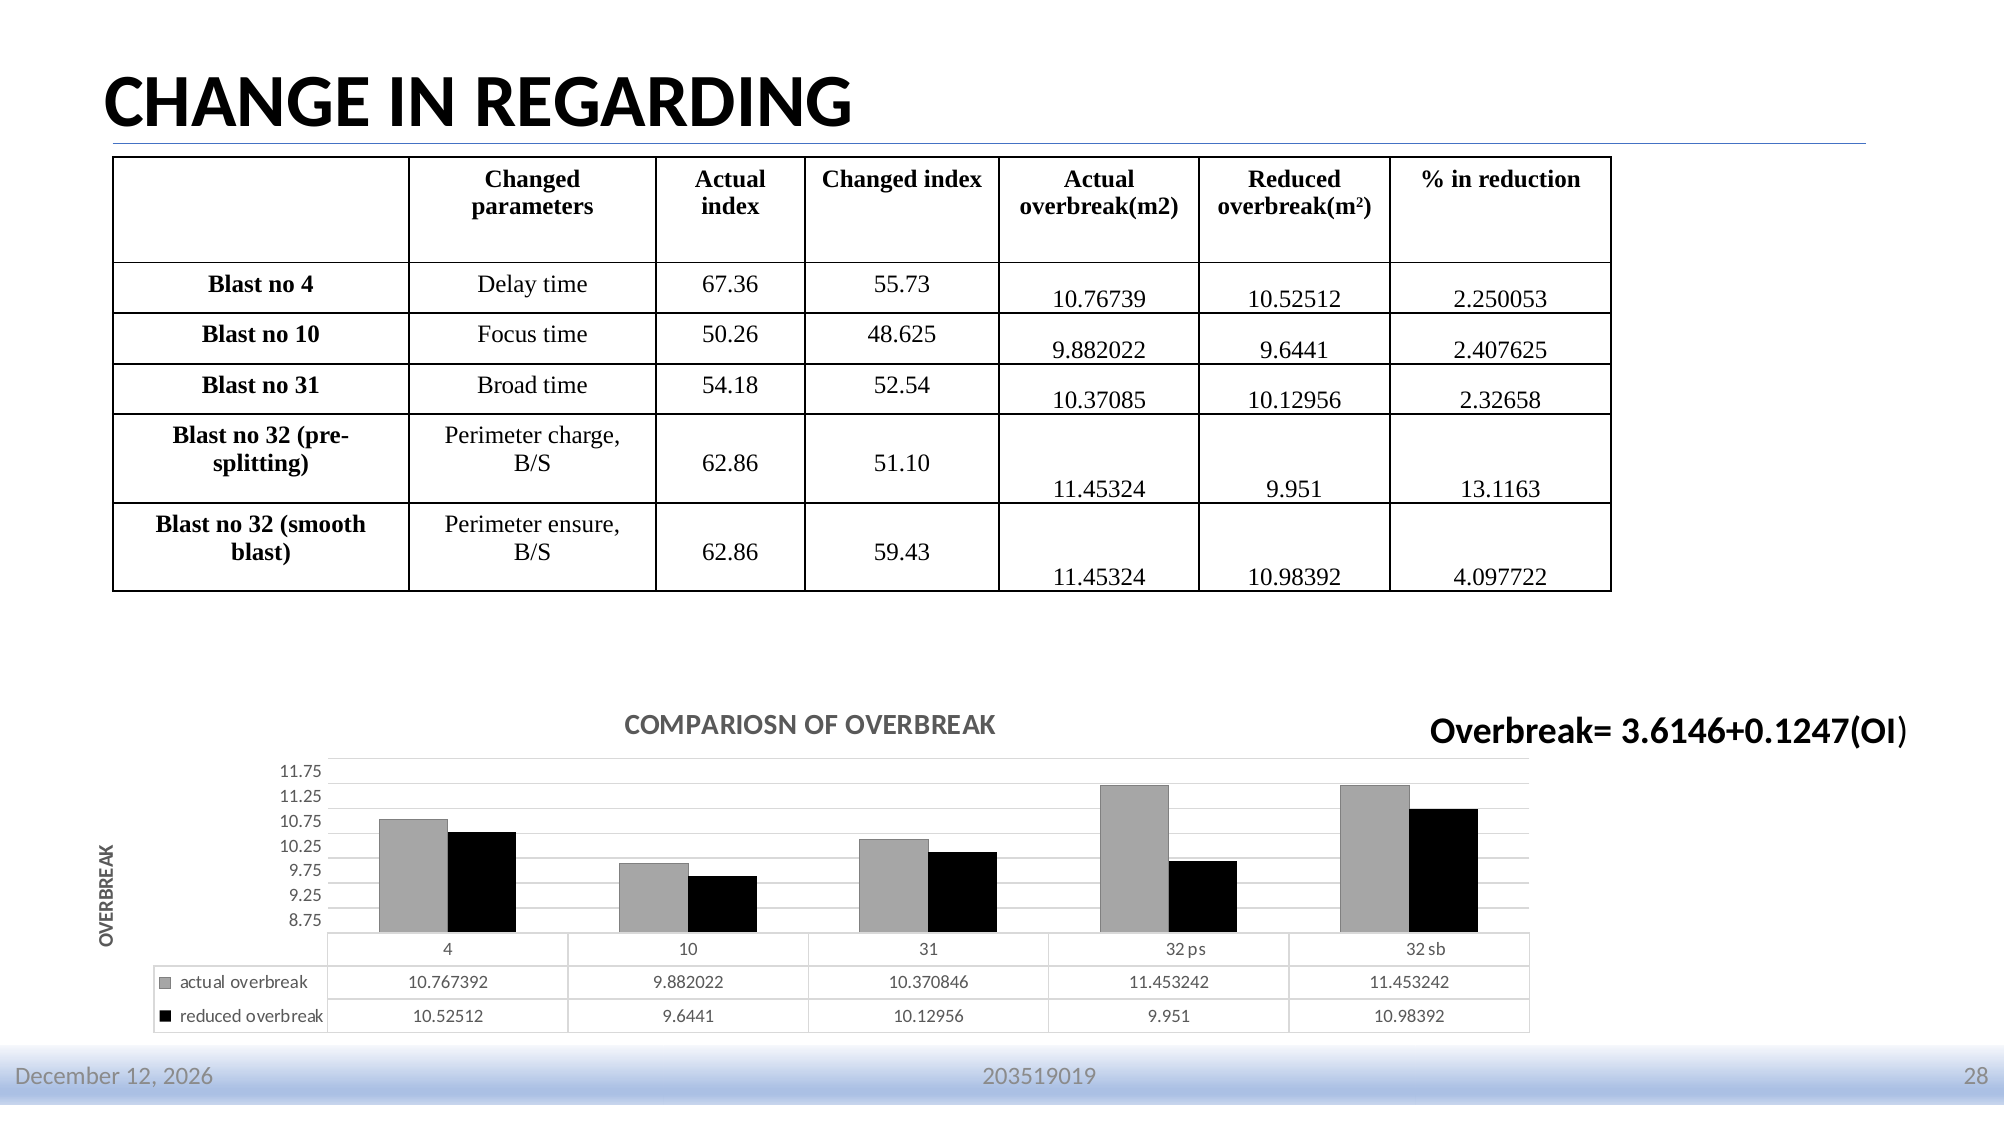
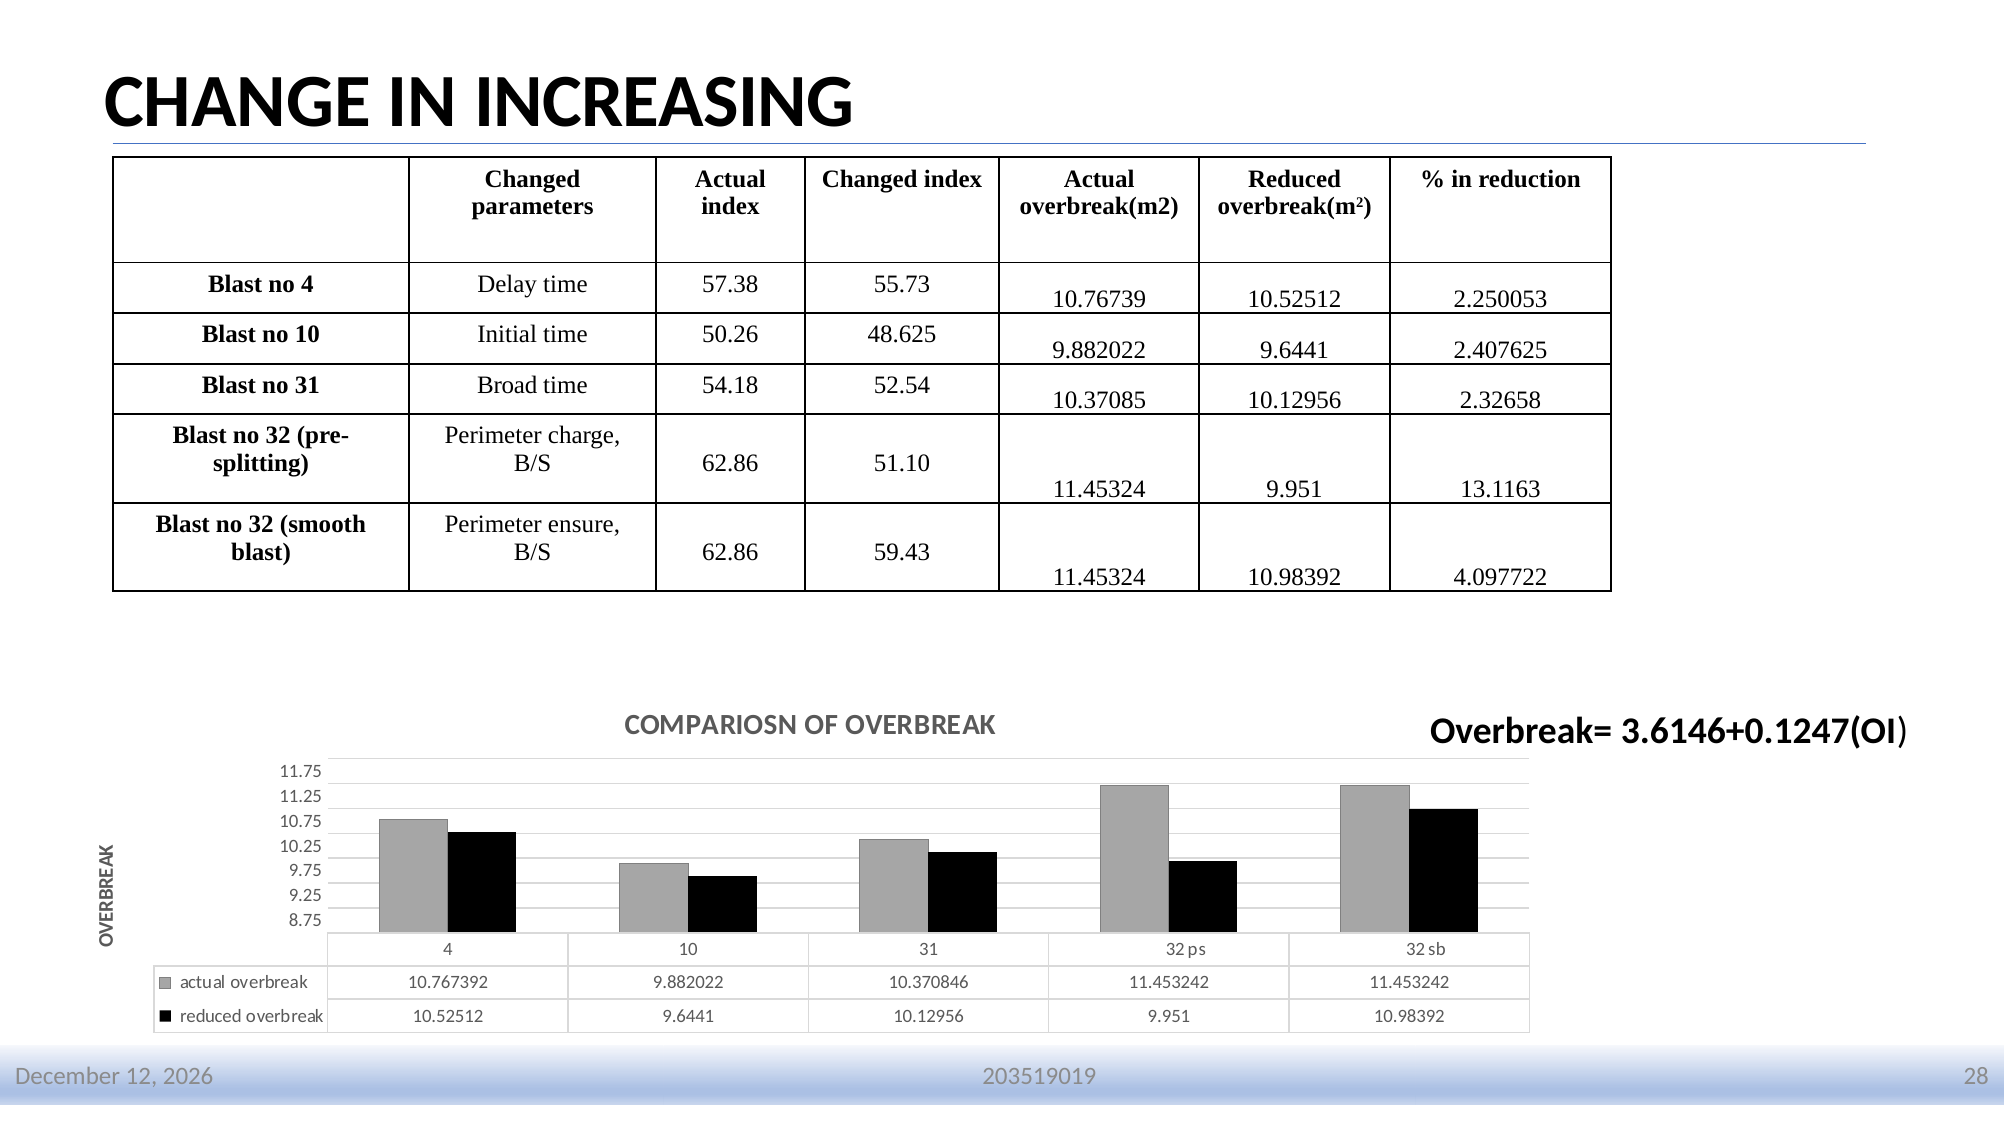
REGARDING: REGARDING -> INCREASING
67.36: 67.36 -> 57.38
Focus: Focus -> Initial
